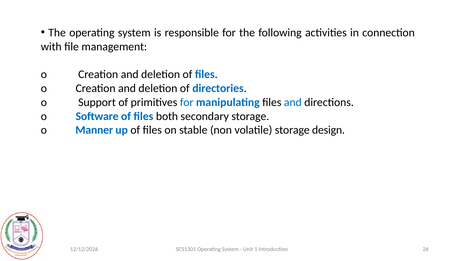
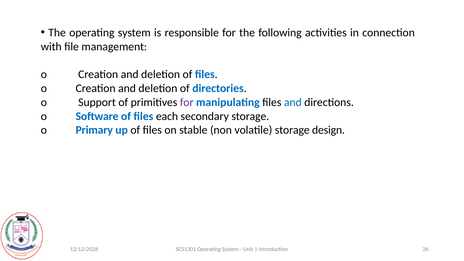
for at (187, 102) colour: blue -> purple
both: both -> each
Manner: Manner -> Primary
